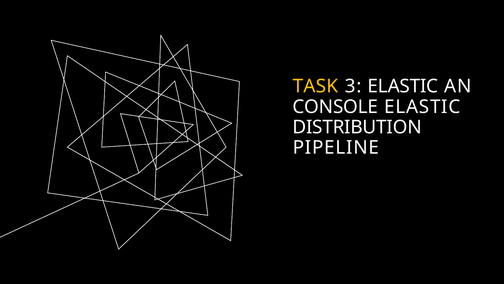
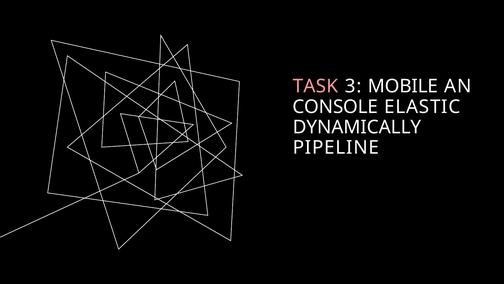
TASK colour: yellow -> pink
3 ELASTIC: ELASTIC -> MOBILE
DISTRIBUTION: DISTRIBUTION -> DYNAMICALLY
